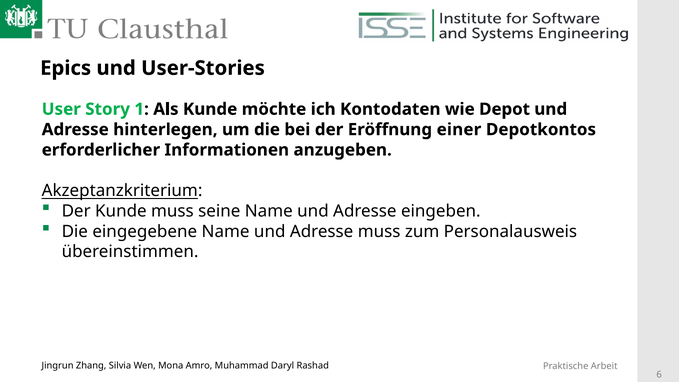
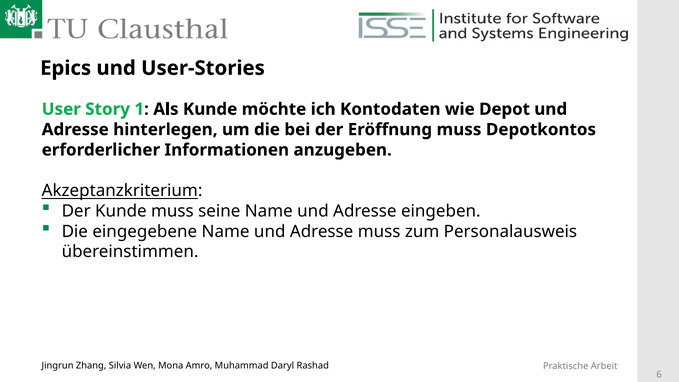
Eröffnung einer: einer -> muss
